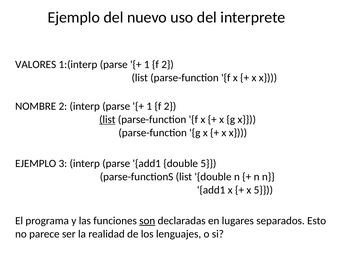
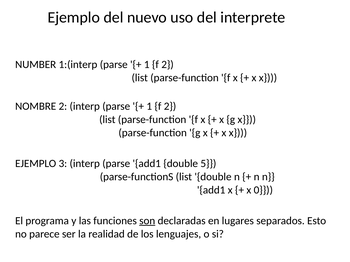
VALORES: VALORES -> NUMBER
list at (107, 120) underline: present -> none
x 5: 5 -> 0
